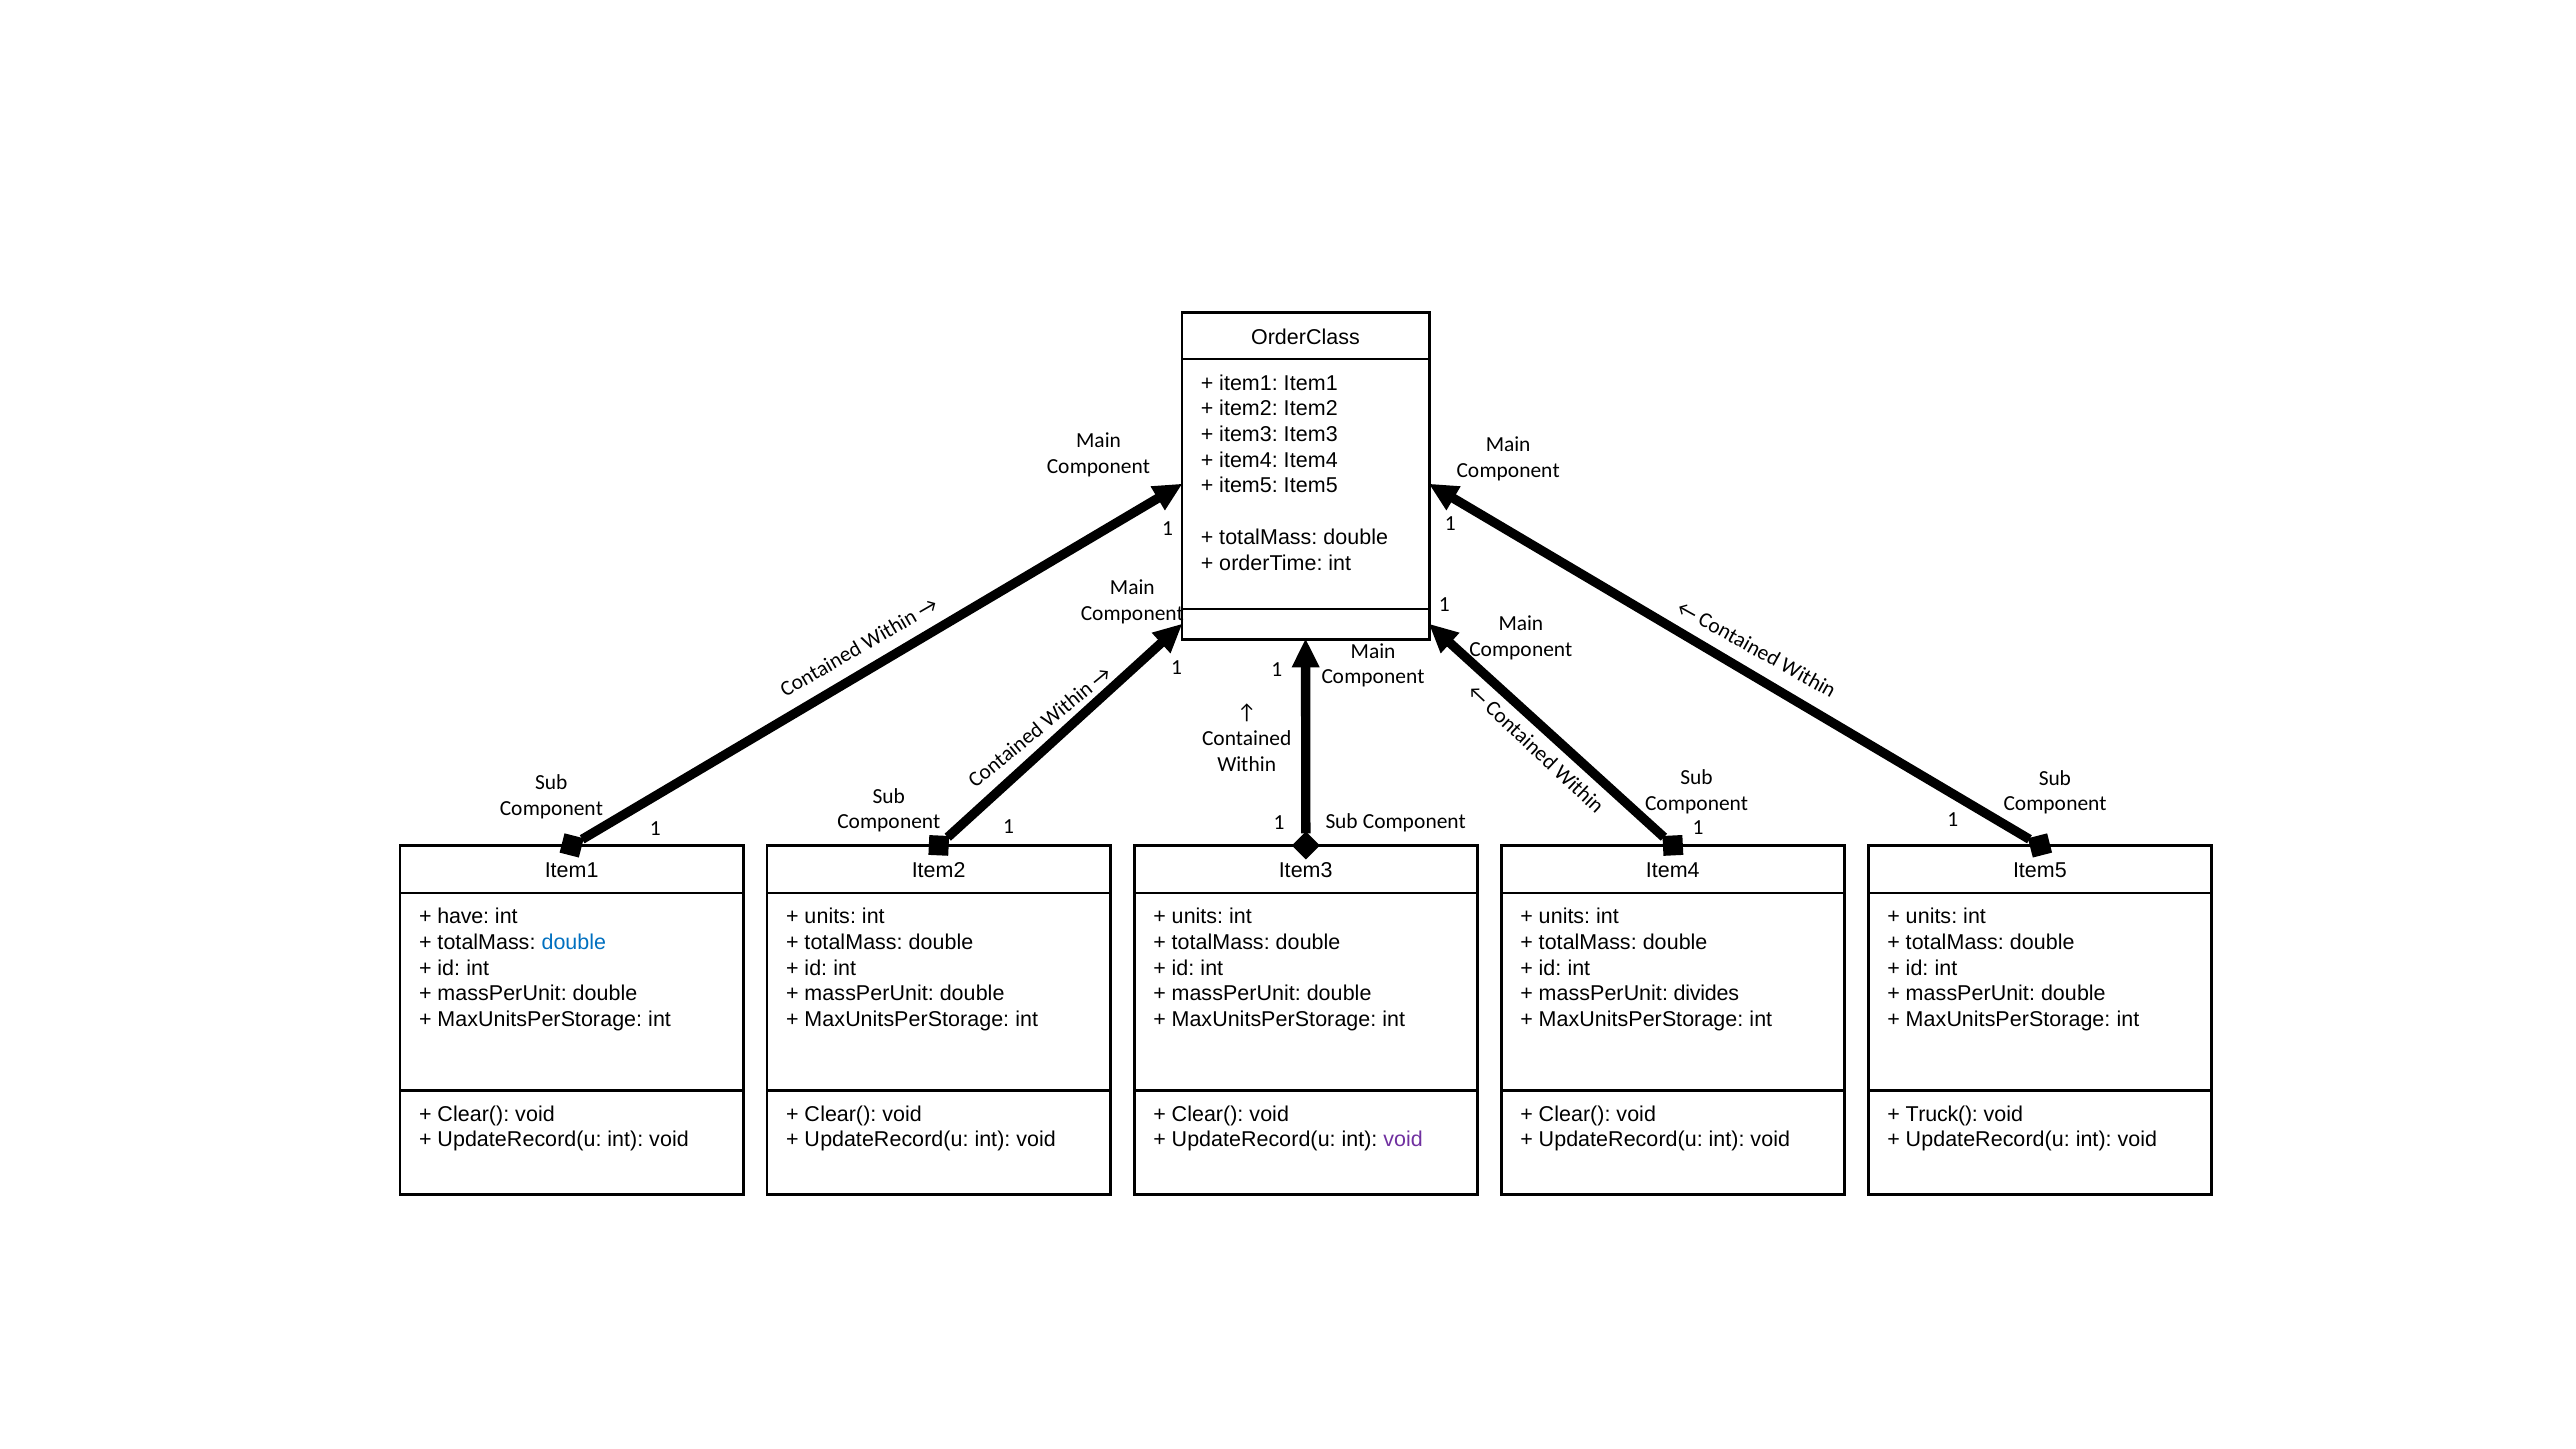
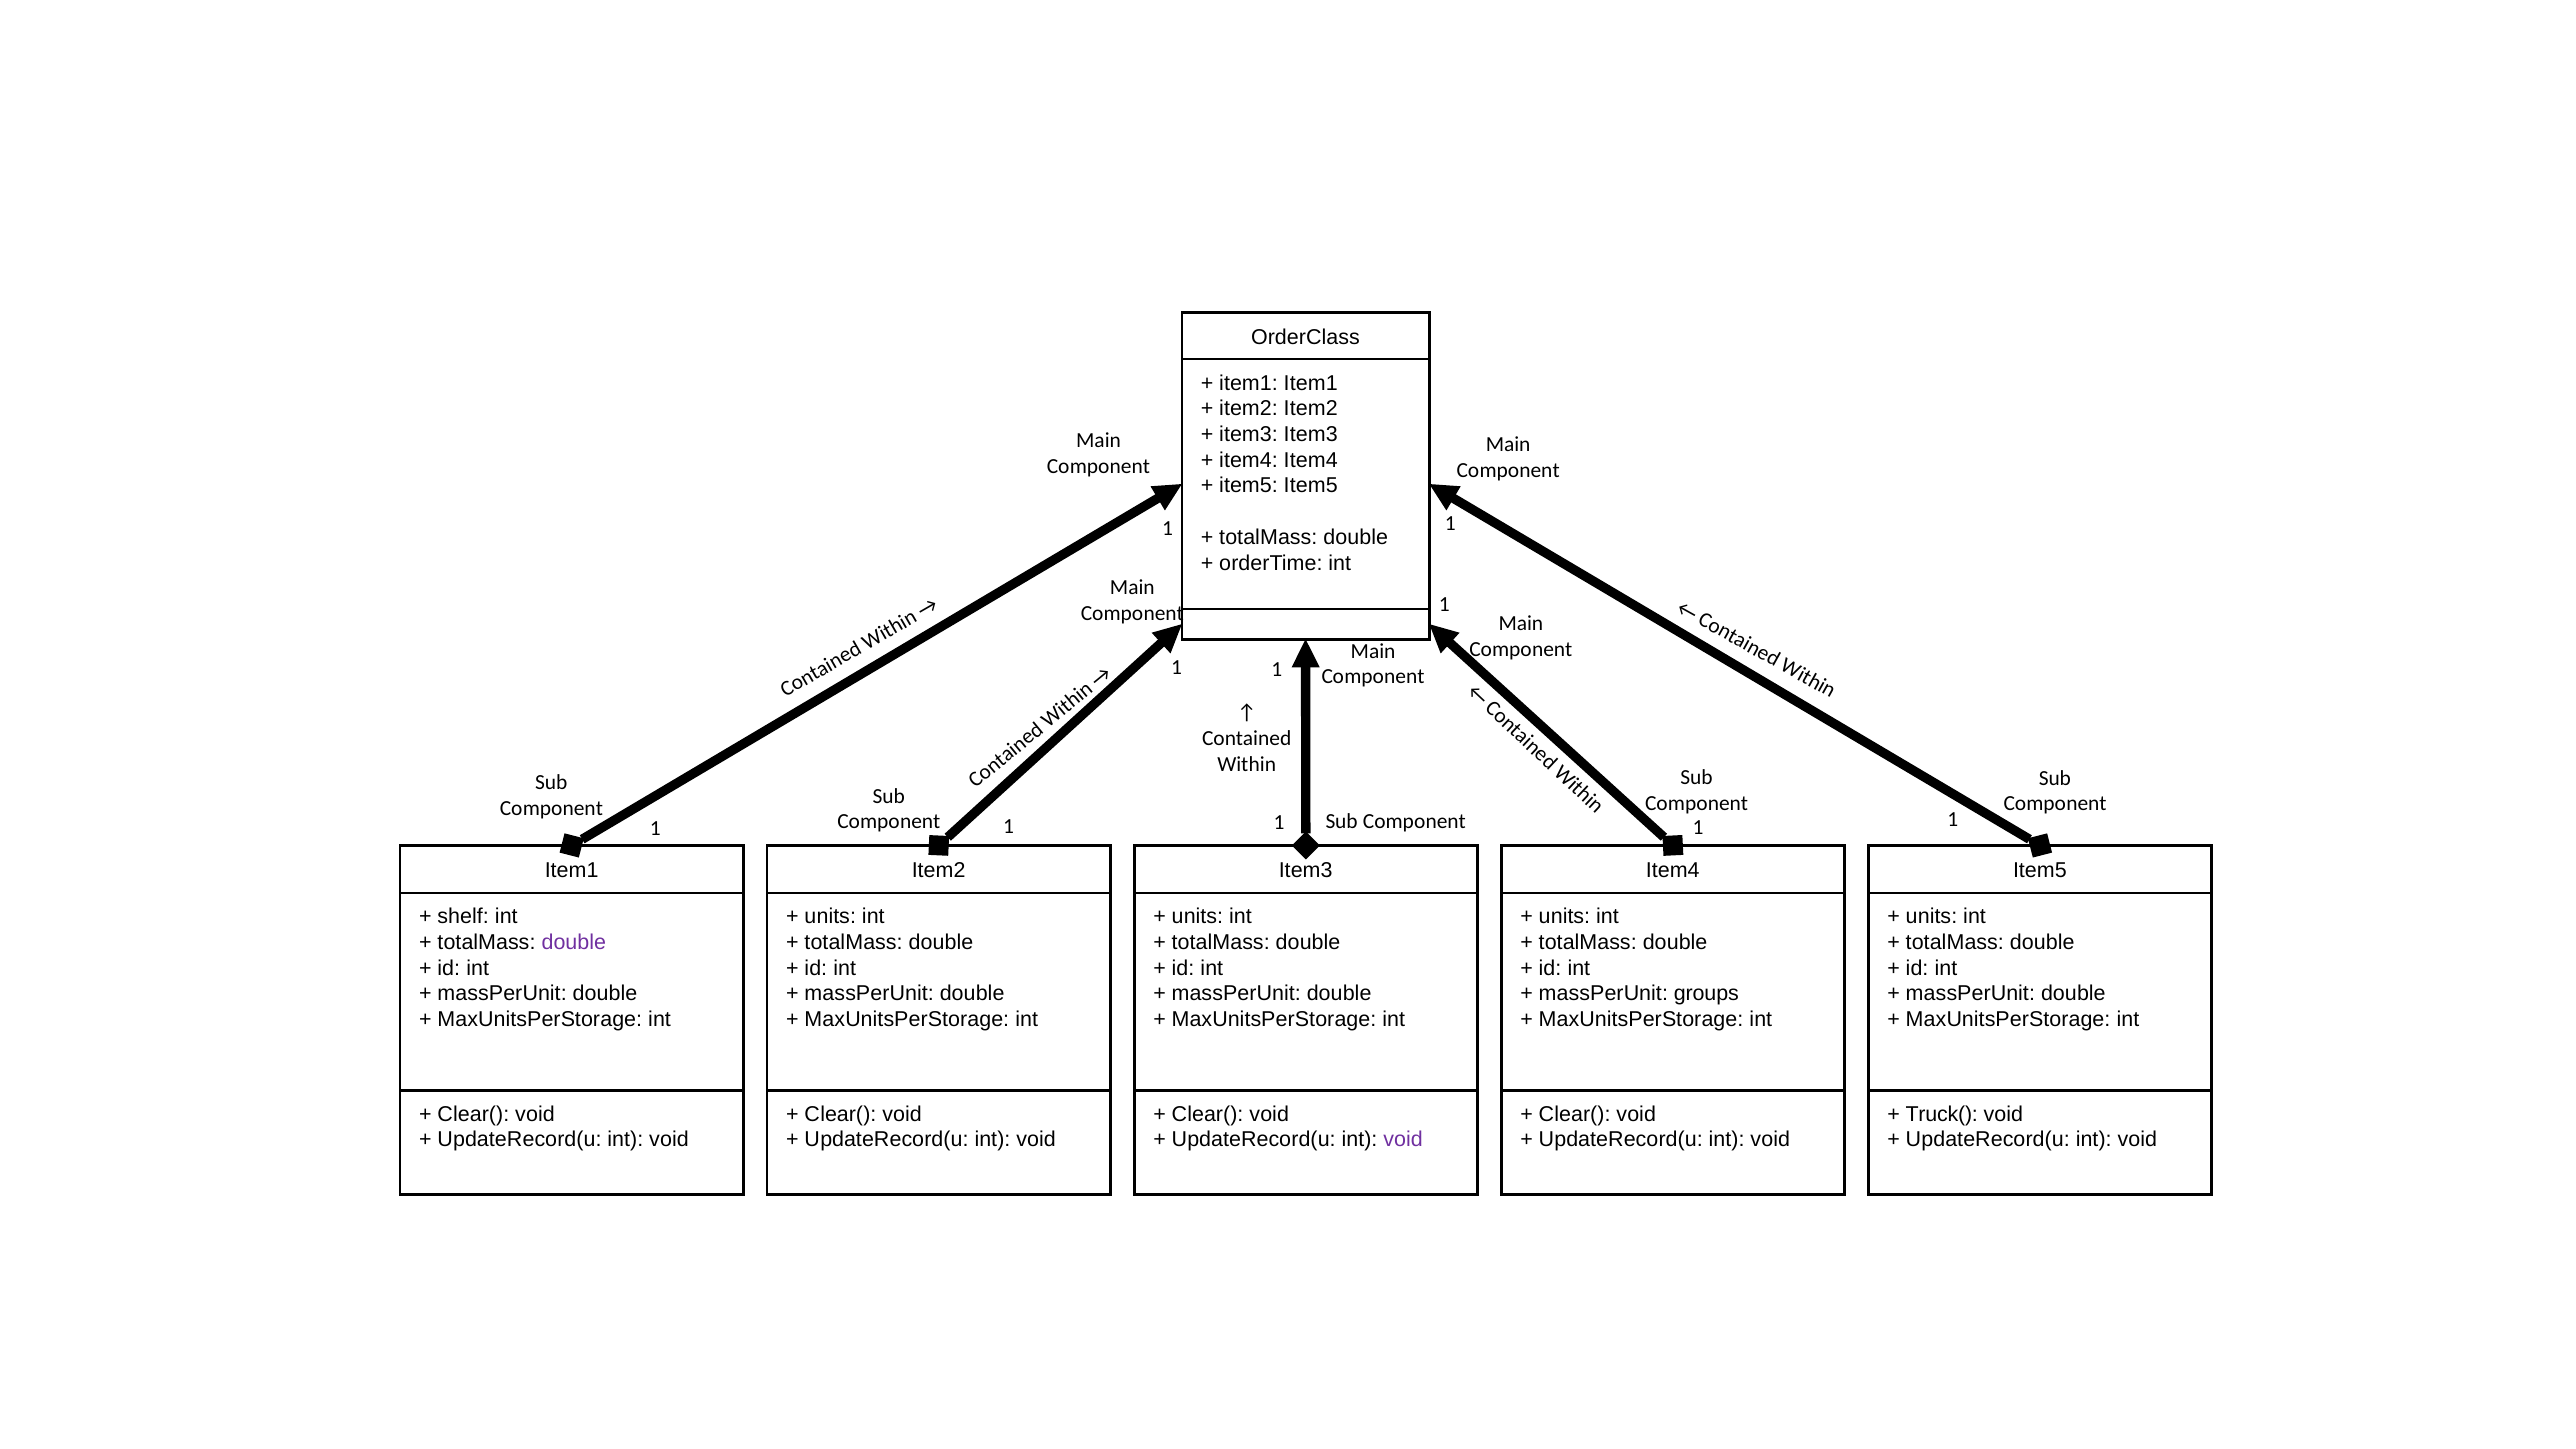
have: have -> shelf
double at (574, 942) colour: blue -> purple
divides: divides -> groups
